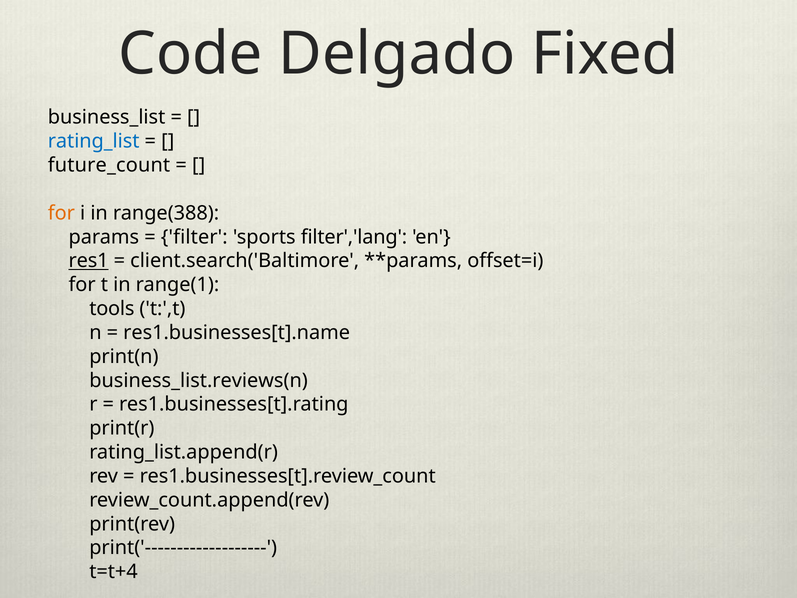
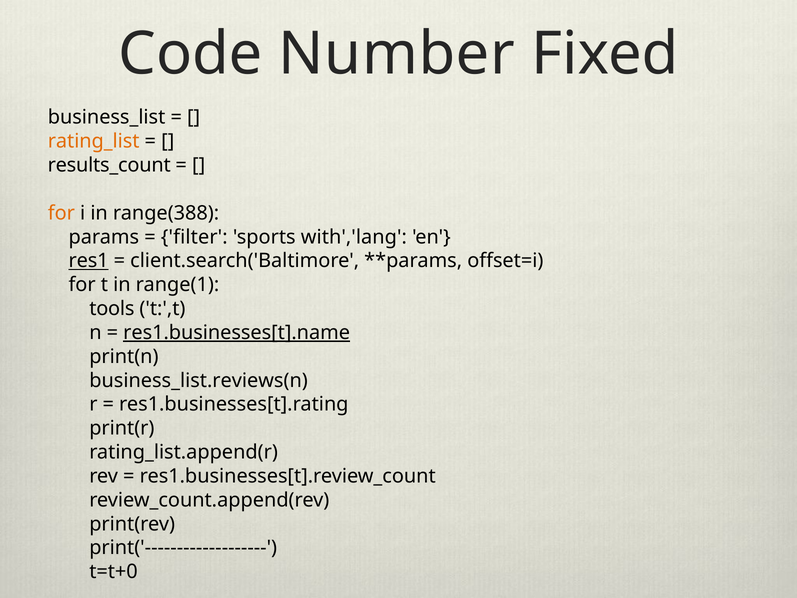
Delgado: Delgado -> Number
rating_list colour: blue -> orange
future_count: future_count -> results_count
filter','lang: filter','lang -> with','lang
res1.businesses[t].name underline: none -> present
t=t+4: t=t+4 -> t=t+0
